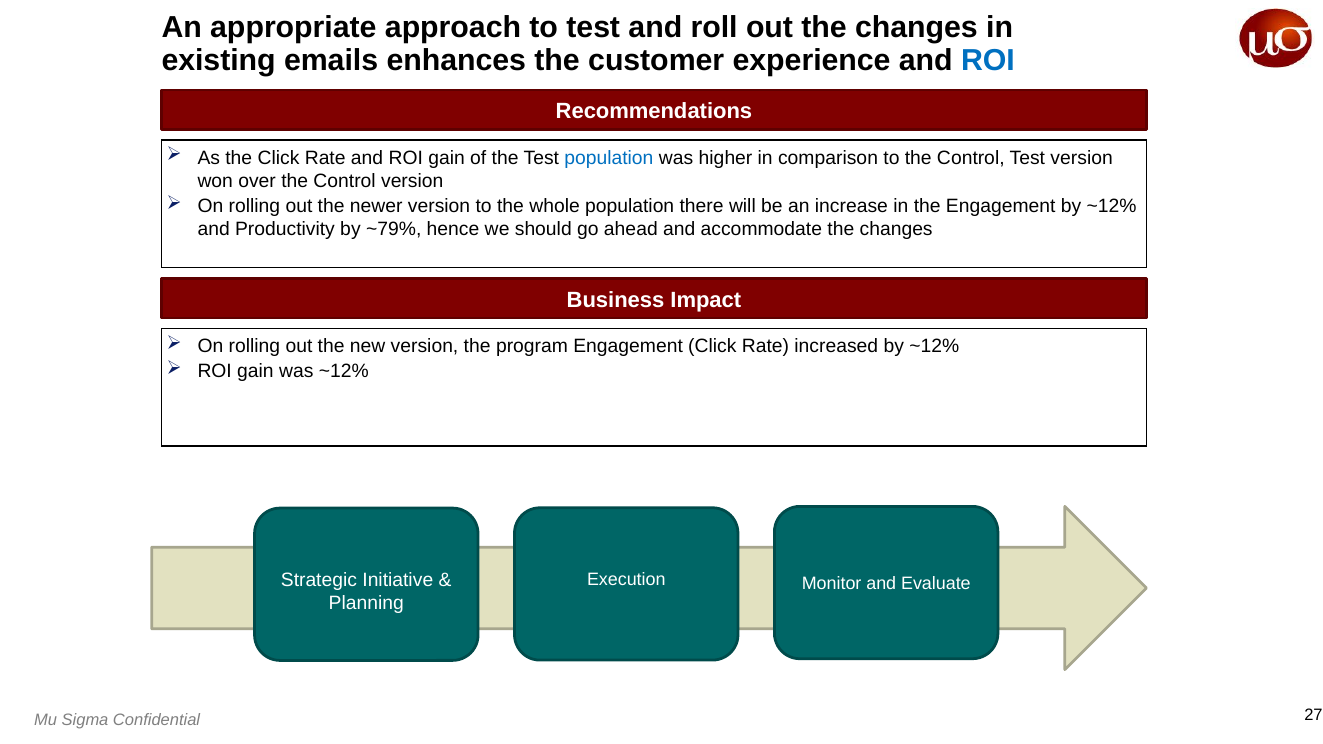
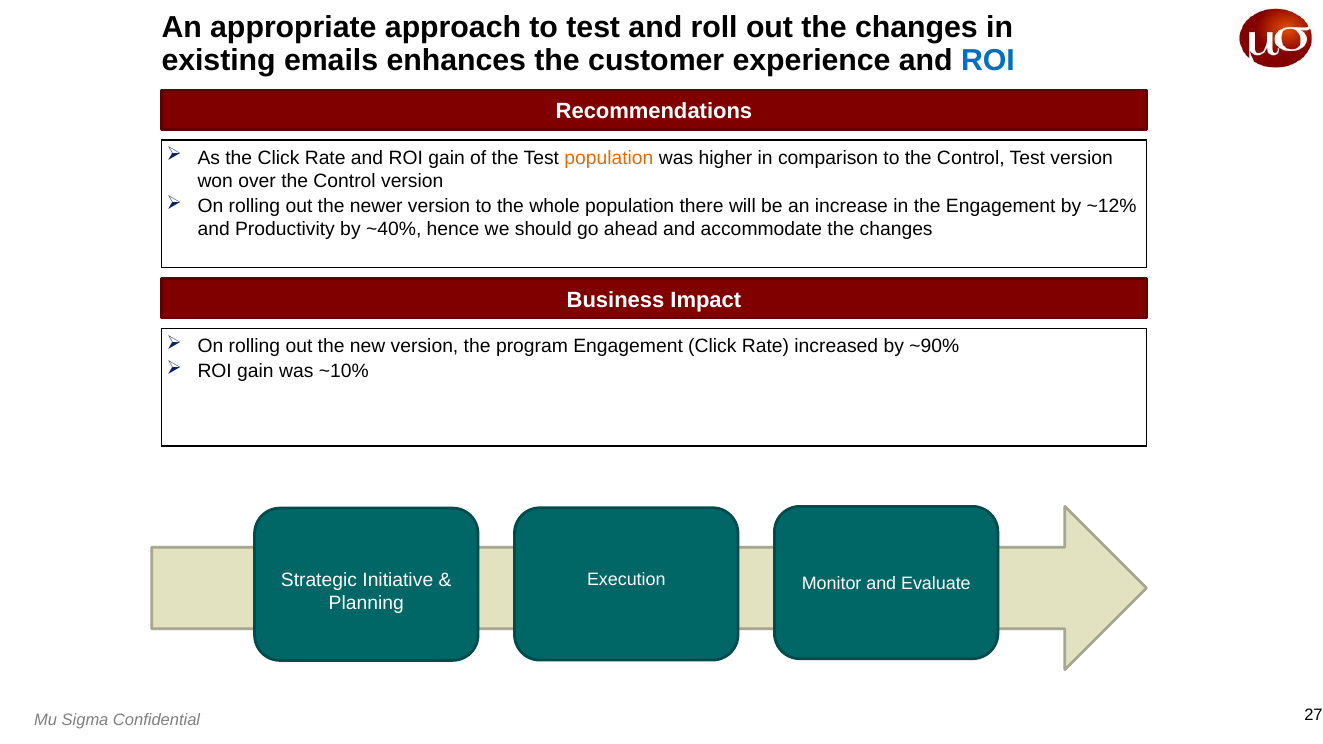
population at (609, 158) colour: blue -> orange
~79%: ~79% -> ~40%
increased by ~12%: ~12% -> ~90%
was ~12%: ~12% -> ~10%
